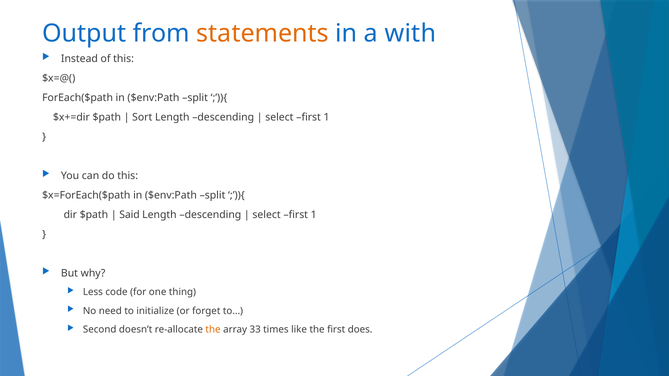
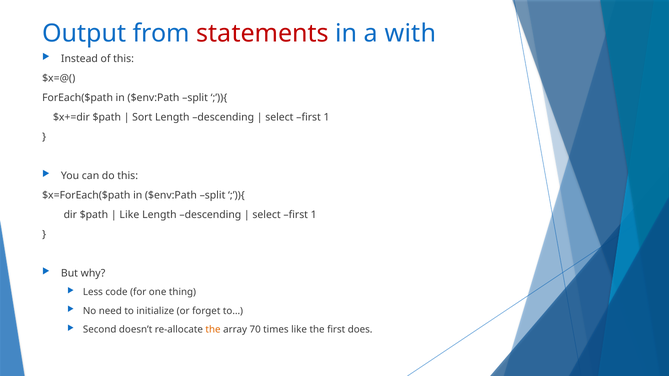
statements colour: orange -> red
Said at (130, 215): Said -> Like
33: 33 -> 70
